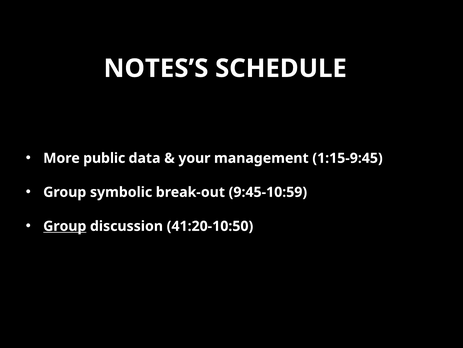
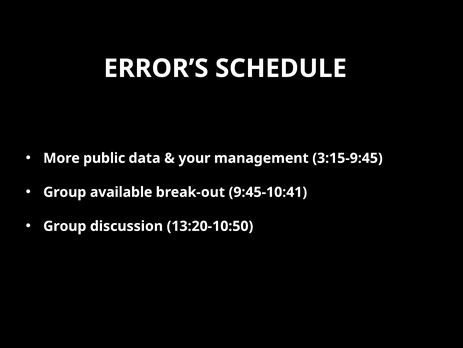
NOTES’S: NOTES’S -> ERROR’S
1:15-9:45: 1:15-9:45 -> 3:15-9:45
symbolic: symbolic -> available
9:45-10:59: 9:45-10:59 -> 9:45-10:41
Group at (65, 226) underline: present -> none
41:20-10:50: 41:20-10:50 -> 13:20-10:50
